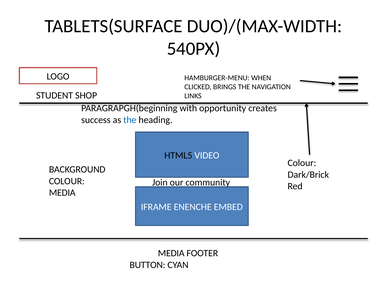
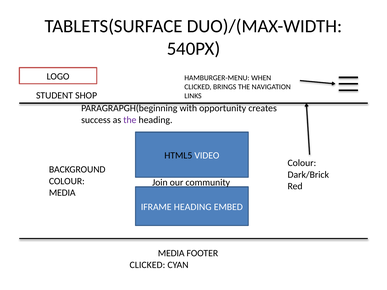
the at (130, 120) colour: blue -> purple
IFRAME ENENCHE: ENENCHE -> HEADING
BUTTON at (147, 265): BUTTON -> CLICKED
